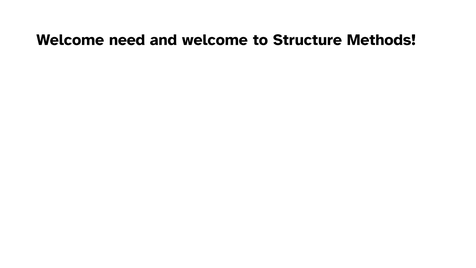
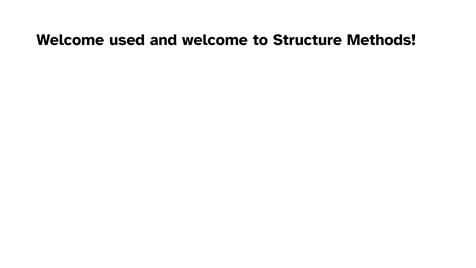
need: need -> used
